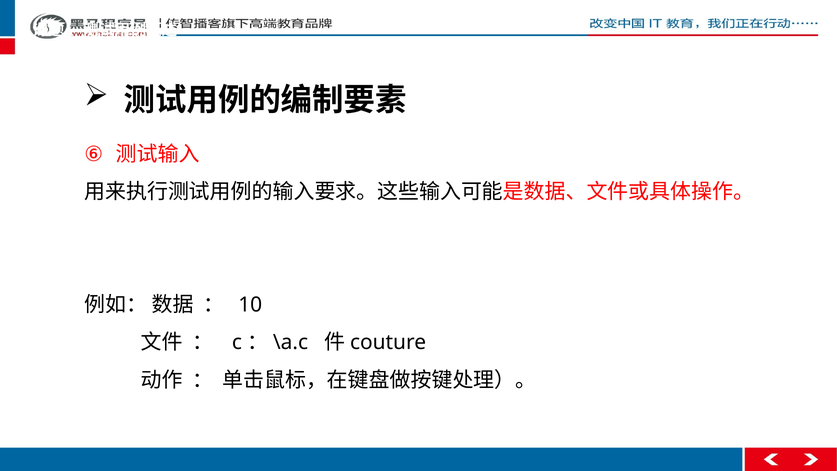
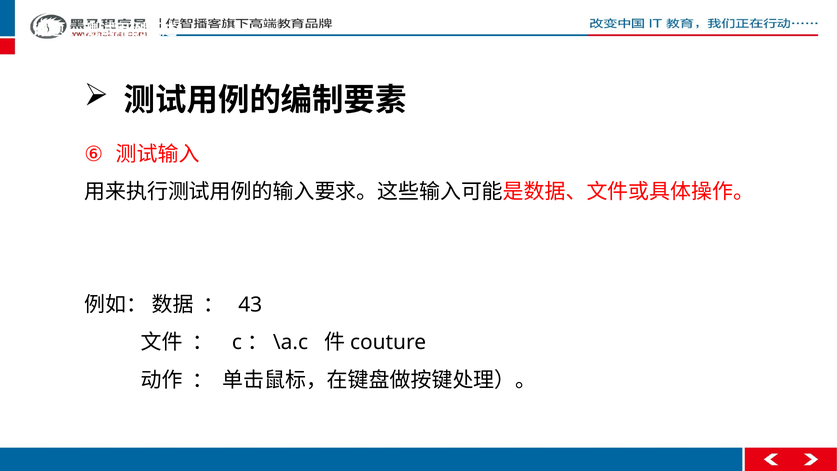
10: 10 -> 43
